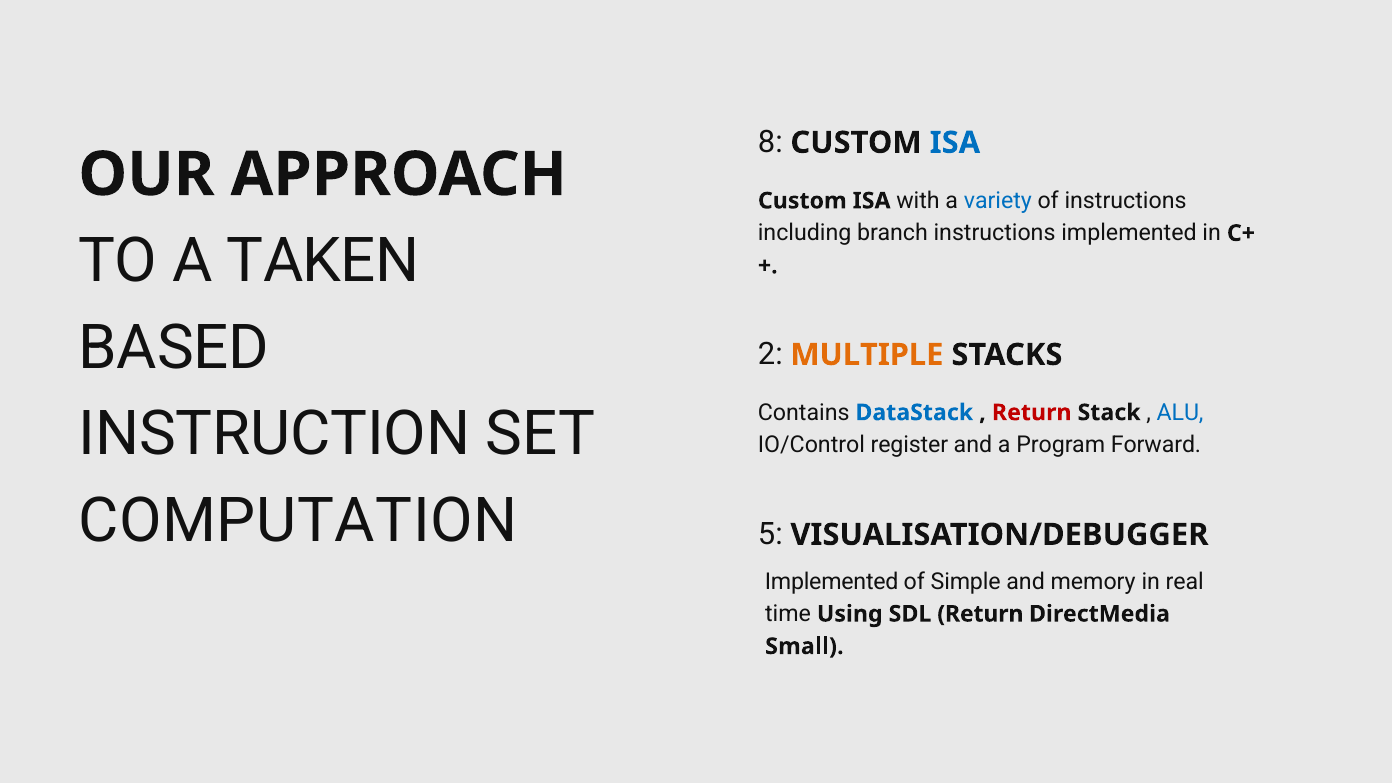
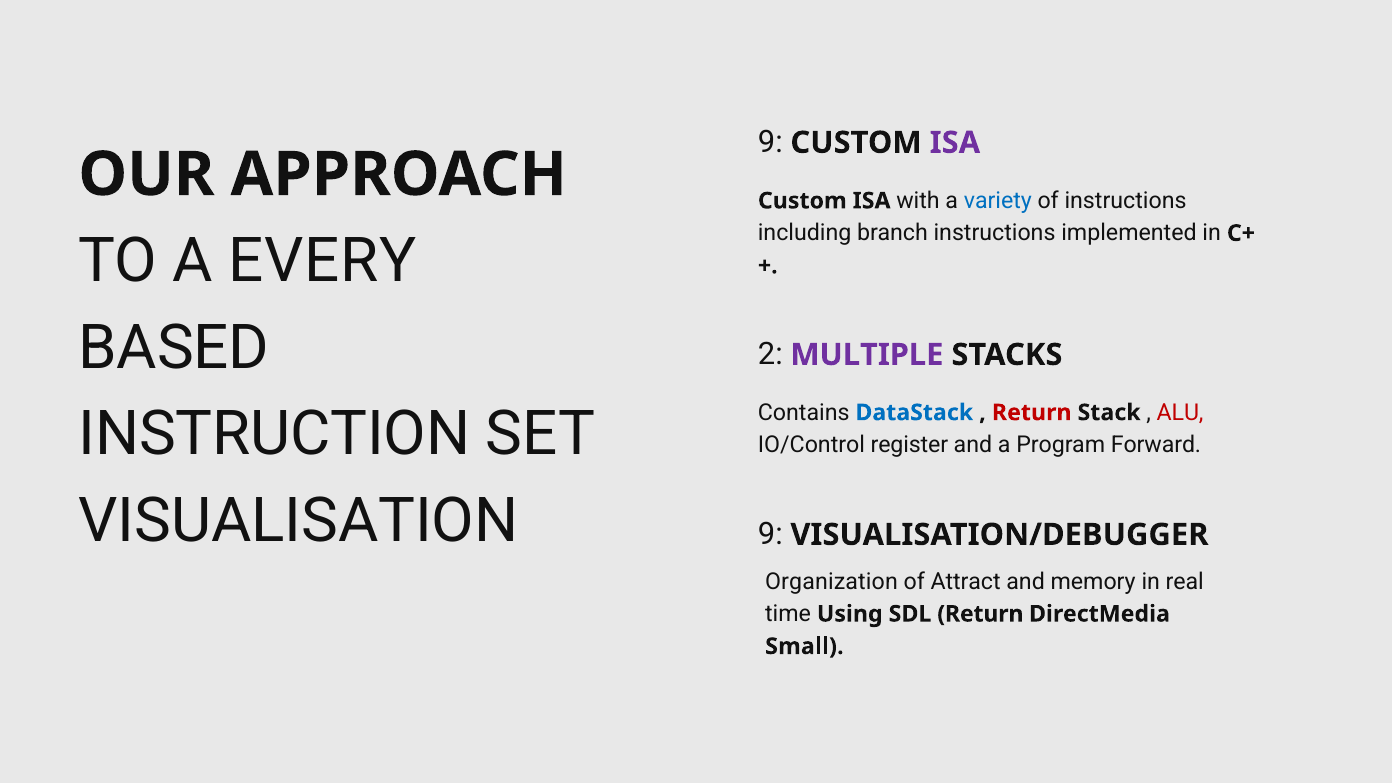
8 at (770, 143): 8 -> 9
ISA at (955, 143) colour: blue -> purple
TAKEN: TAKEN -> EVERY
MULTIPLE colour: orange -> purple
ALU colour: blue -> red
COMPUTATION: COMPUTATION -> VISUALISATION
5 at (770, 535): 5 -> 9
Implemented at (832, 581): Implemented -> Organization
Simple: Simple -> Attract
